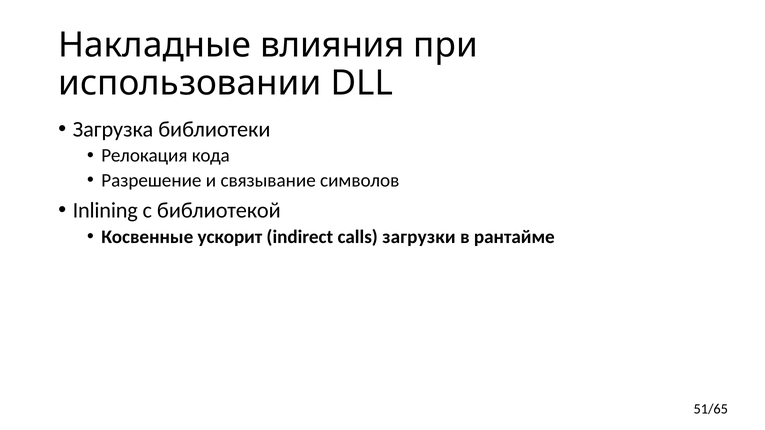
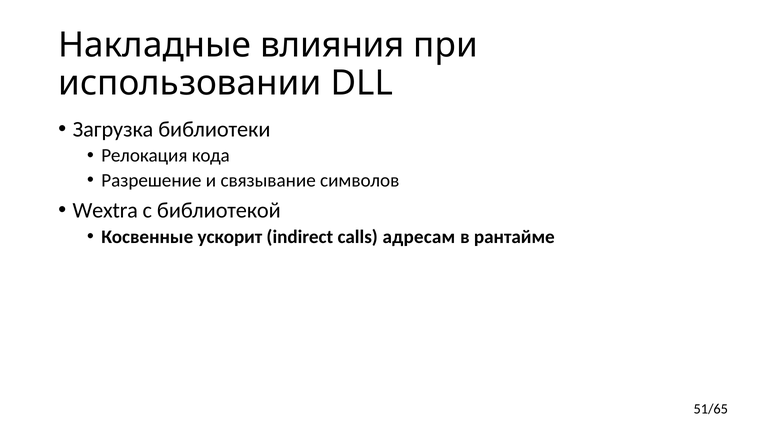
Inlining: Inlining -> Wextra
загрузки: загрузки -> адресам
